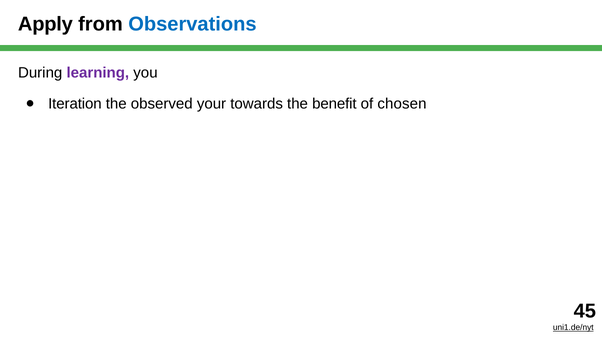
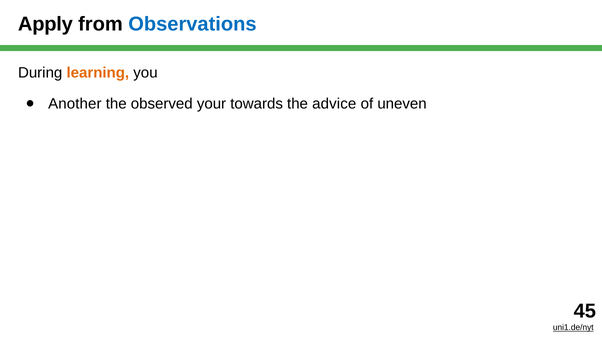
learning colour: purple -> orange
Iteration: Iteration -> Another
benefit: benefit -> advice
chosen: chosen -> uneven
